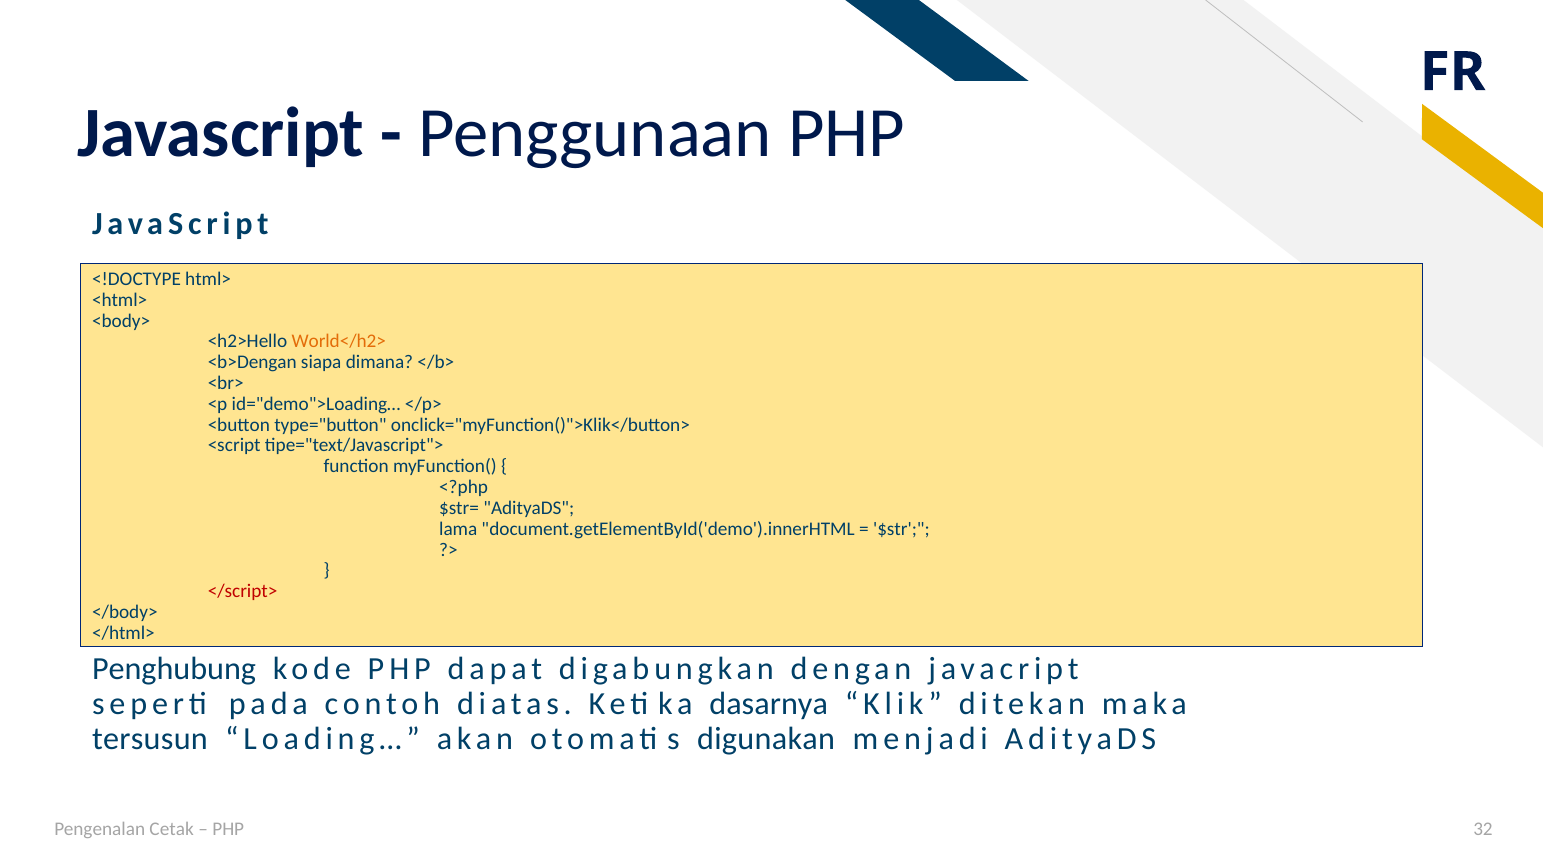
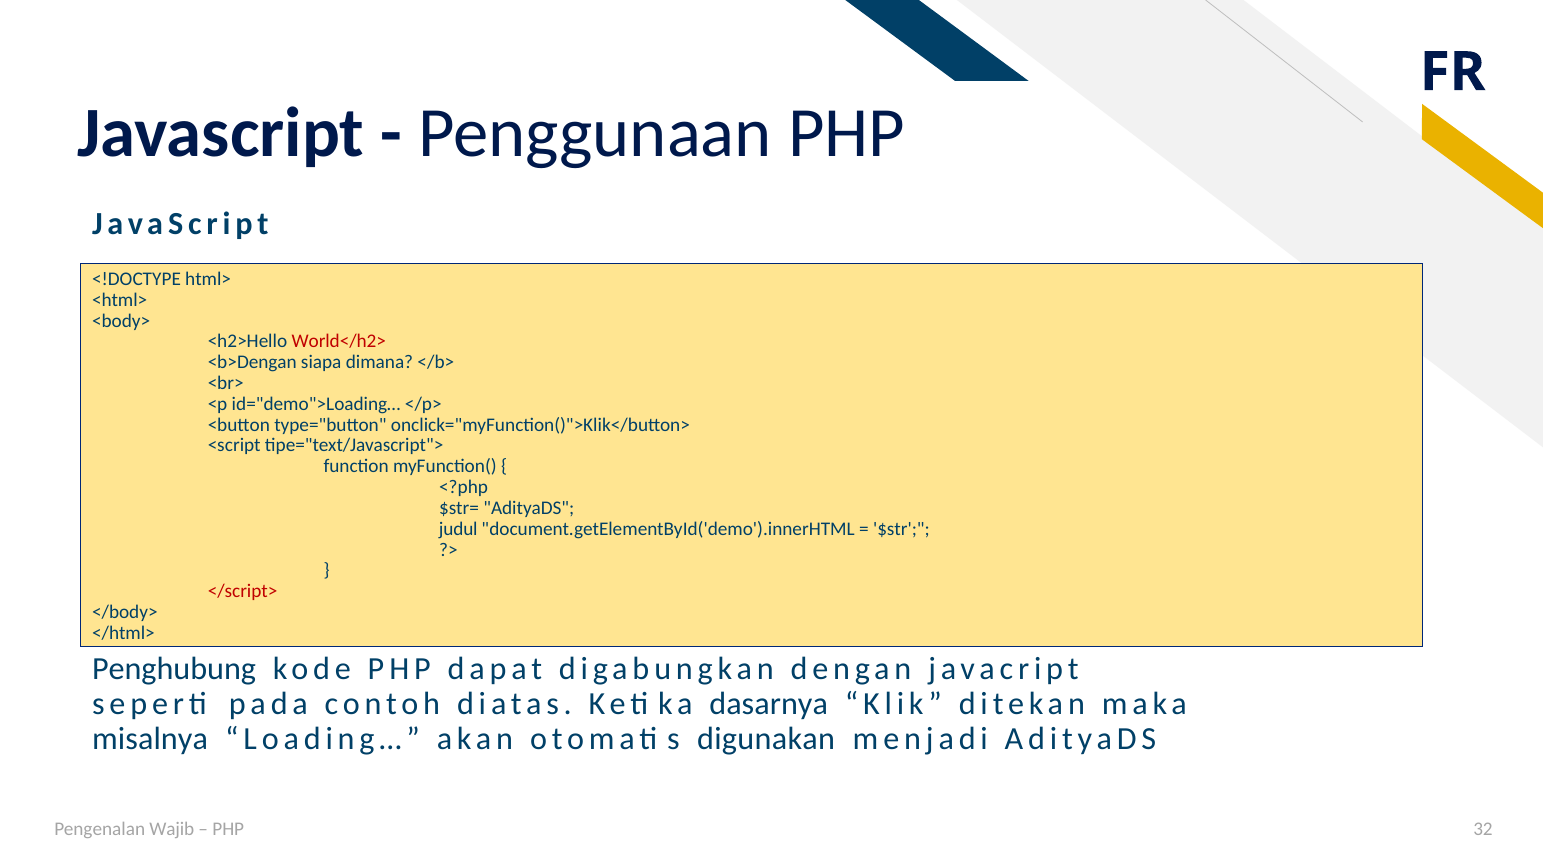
World</h2> colour: orange -> red
lama: lama -> judul
tersusun: tersusun -> misalnya
Cetak: Cetak -> Wajib
